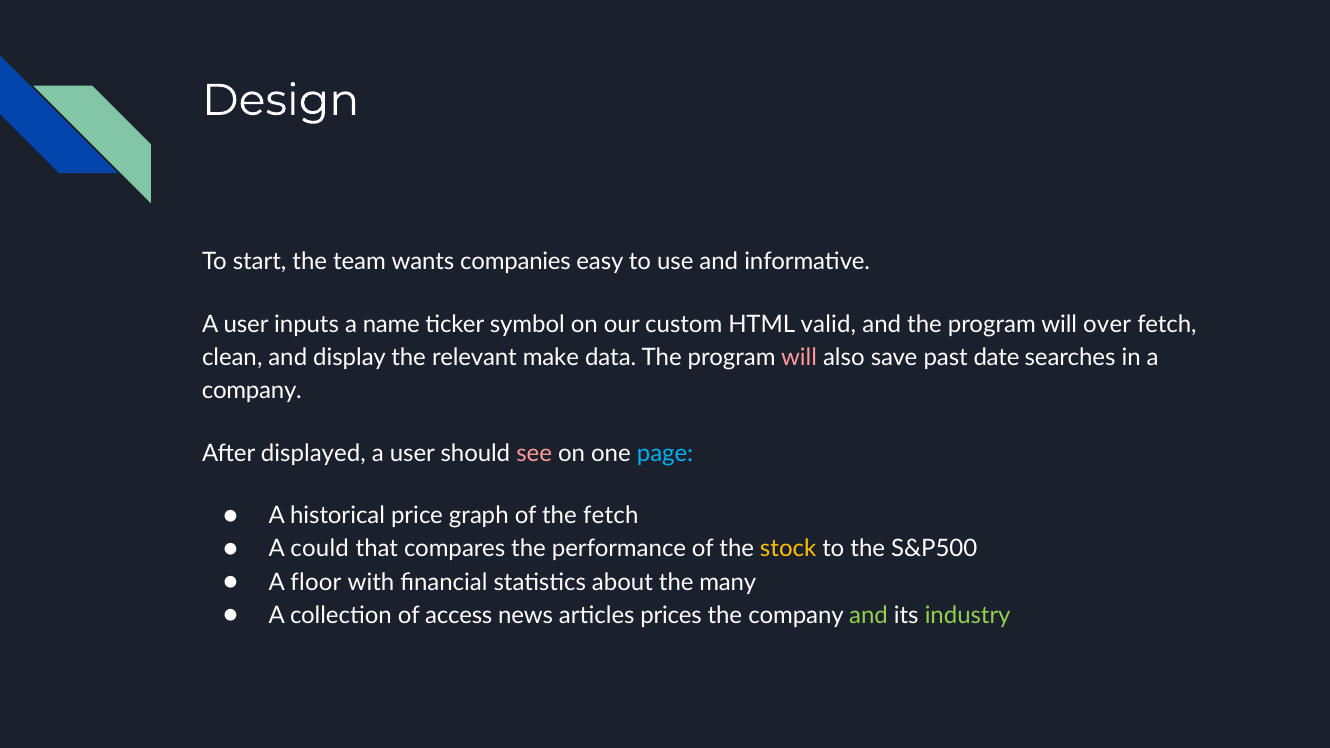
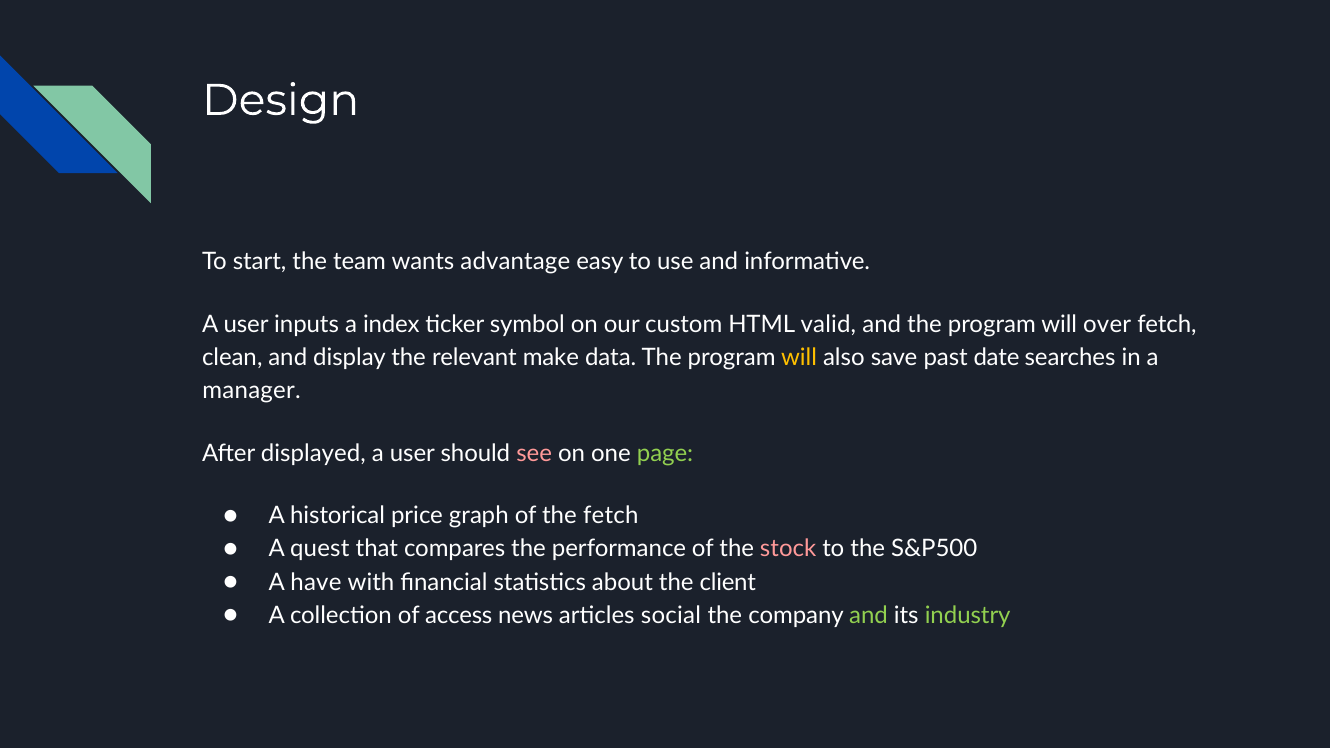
companies: companies -> advantage
name: name -> index
will at (799, 358) colour: pink -> yellow
company at (252, 391): company -> manager
page colour: light blue -> light green
could: could -> quest
stock colour: yellow -> pink
floor: floor -> have
many: many -> client
prices: prices -> social
